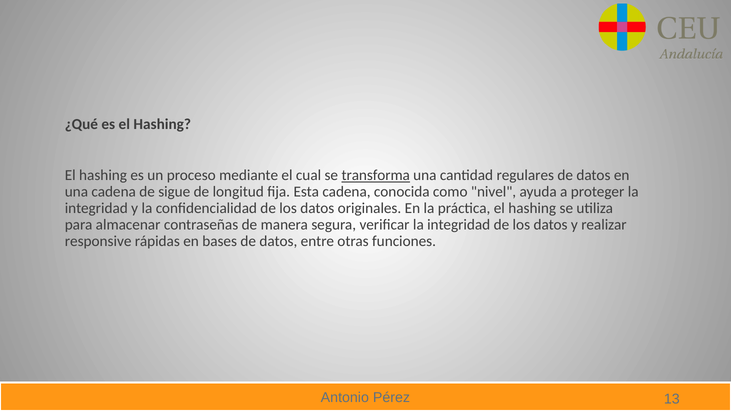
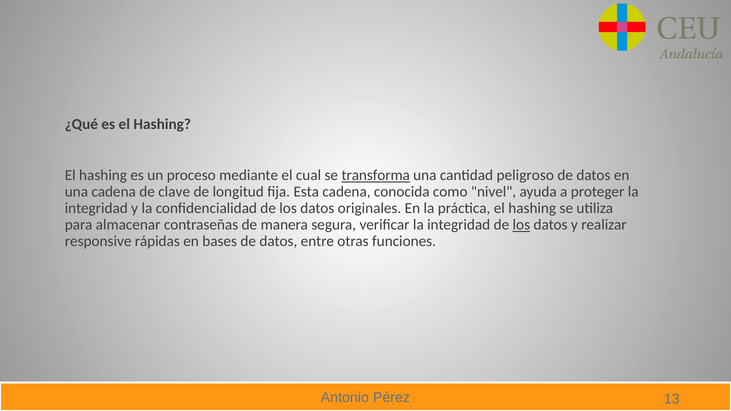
regulares: regulares -> peligroso
sigue: sigue -> clave
los at (521, 225) underline: none -> present
